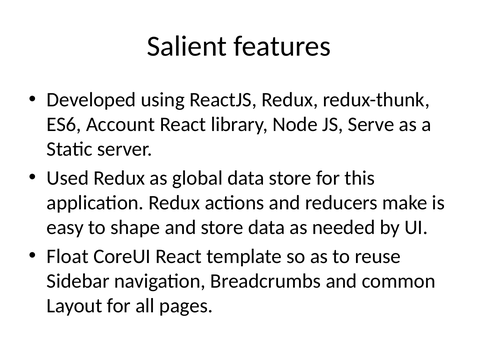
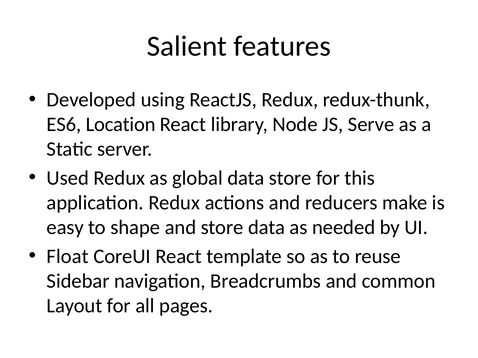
Account: Account -> Location
